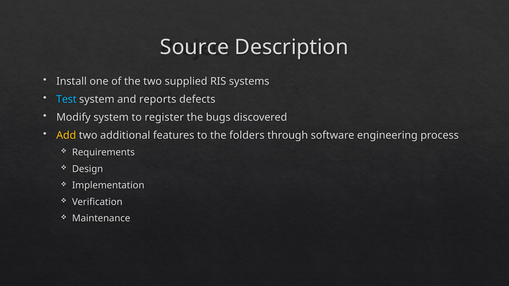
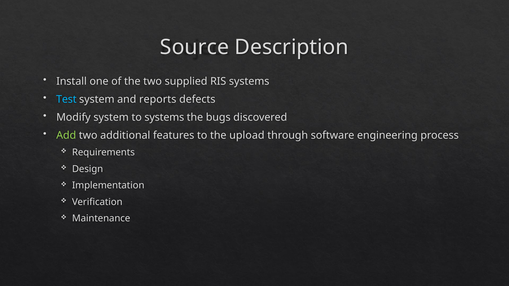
to register: register -> systems
Add colour: yellow -> light green
folders: folders -> upload
